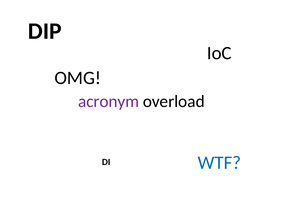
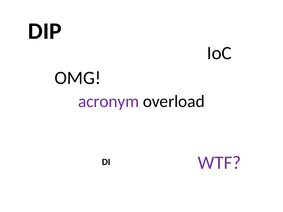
WTF colour: blue -> purple
